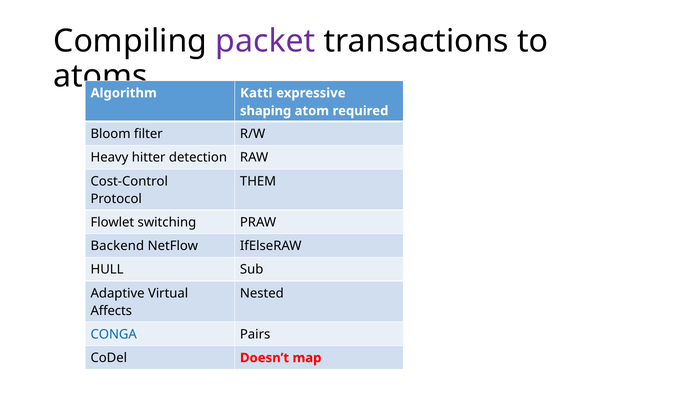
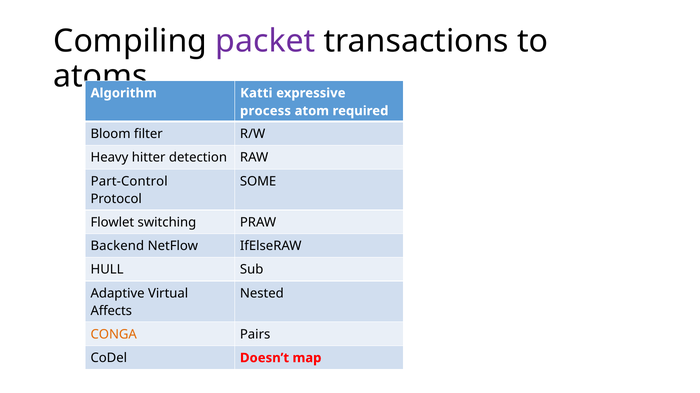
shaping: shaping -> process
Cost-Control: Cost-Control -> Part-Control
THEM: THEM -> SOME
CONGA colour: blue -> orange
